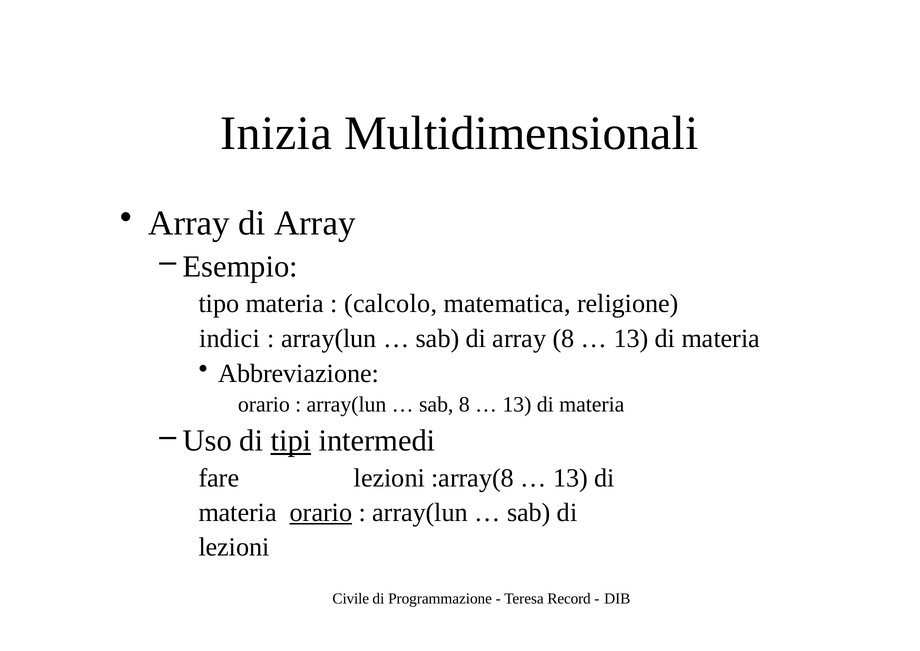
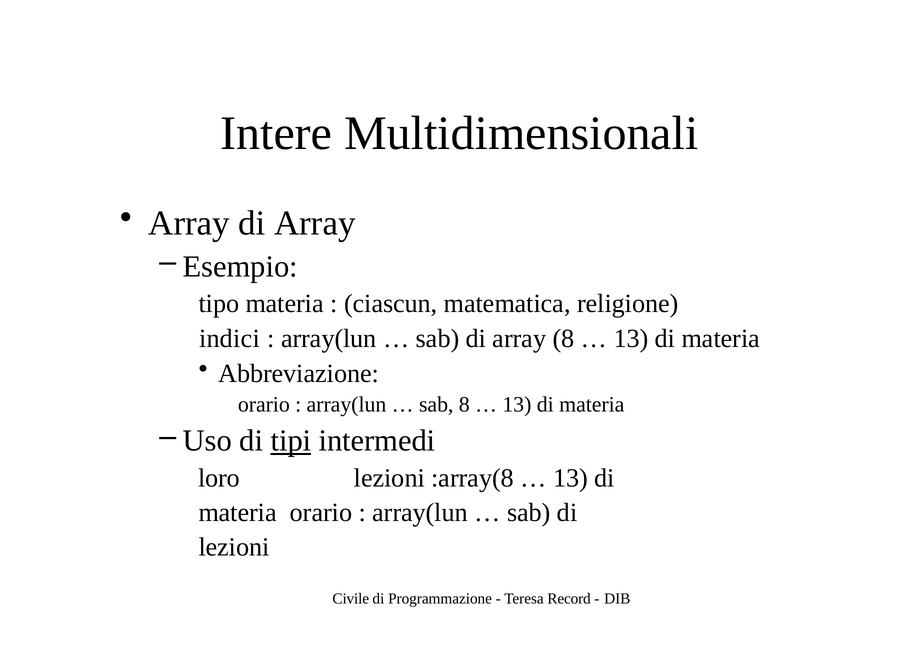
Inizia: Inizia -> Intere
calcolo: calcolo -> ciascun
fare: fare -> loro
orario at (321, 512) underline: present -> none
